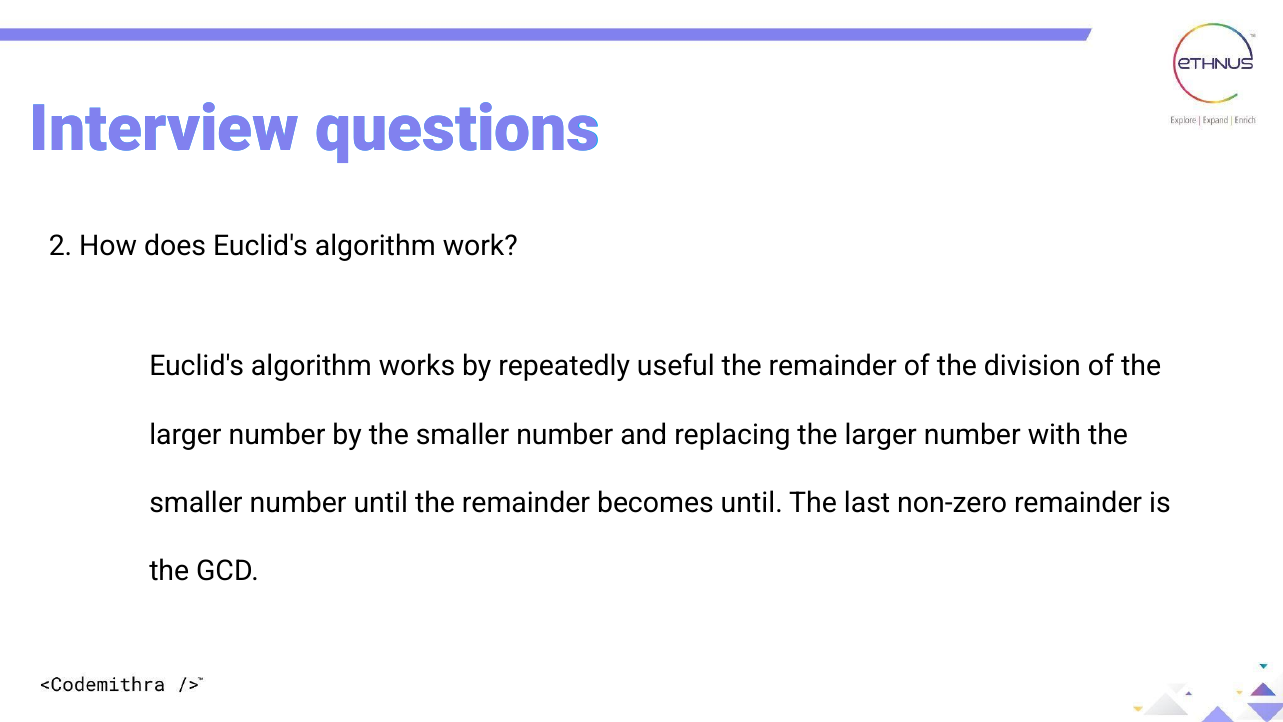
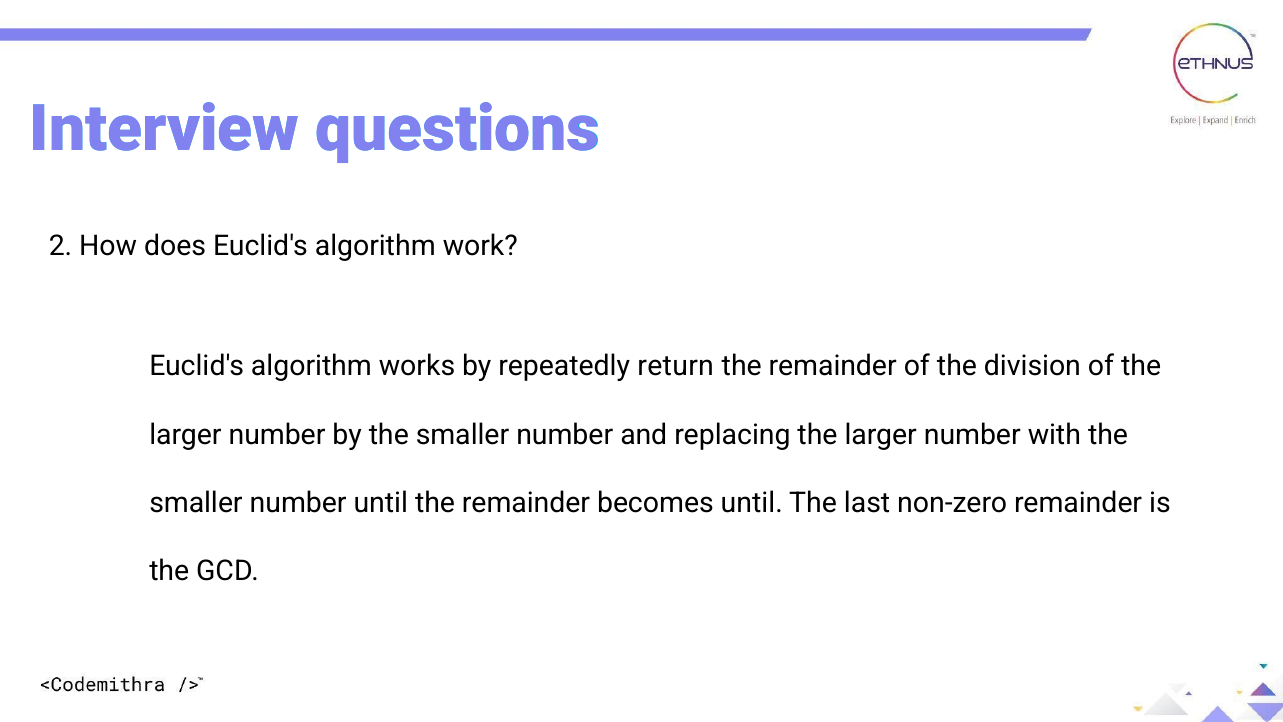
useful: useful -> return
